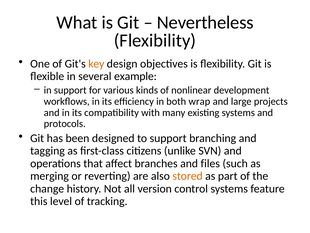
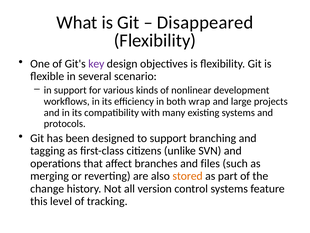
Nevertheless: Nevertheless -> Disappeared
key colour: orange -> purple
example: example -> scenario
